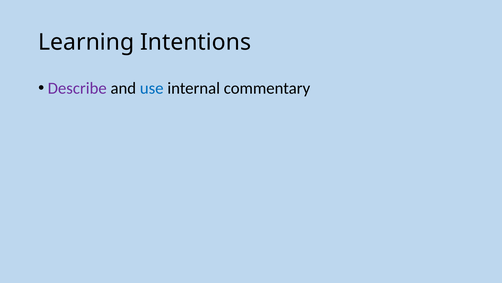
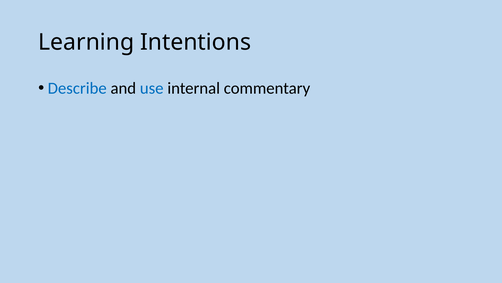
Describe colour: purple -> blue
